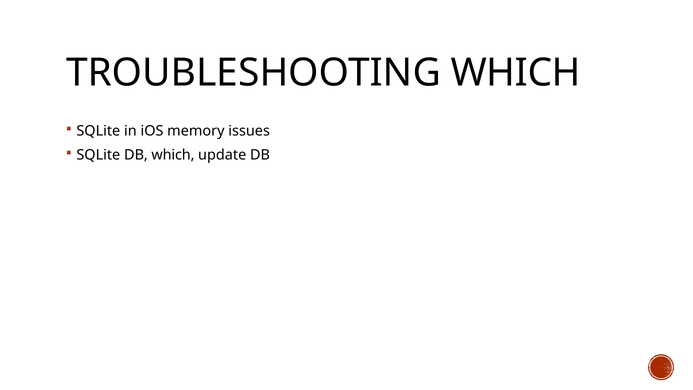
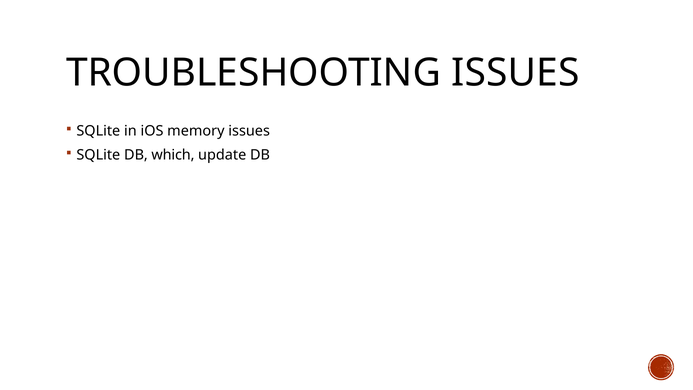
TROUBLESHOOTING WHICH: WHICH -> ISSUES
